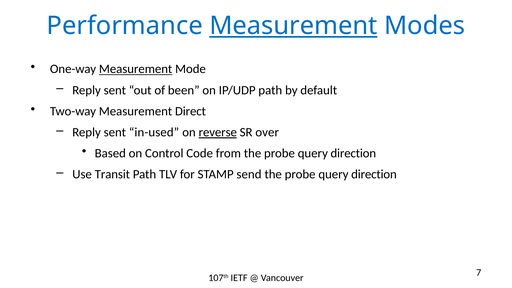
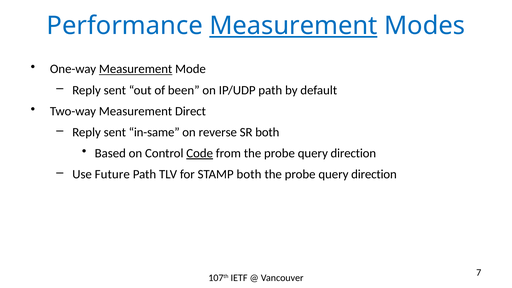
in-used: in-used -> in-same
reverse underline: present -> none
SR over: over -> both
Code underline: none -> present
Transit: Transit -> Future
STAMP send: send -> both
